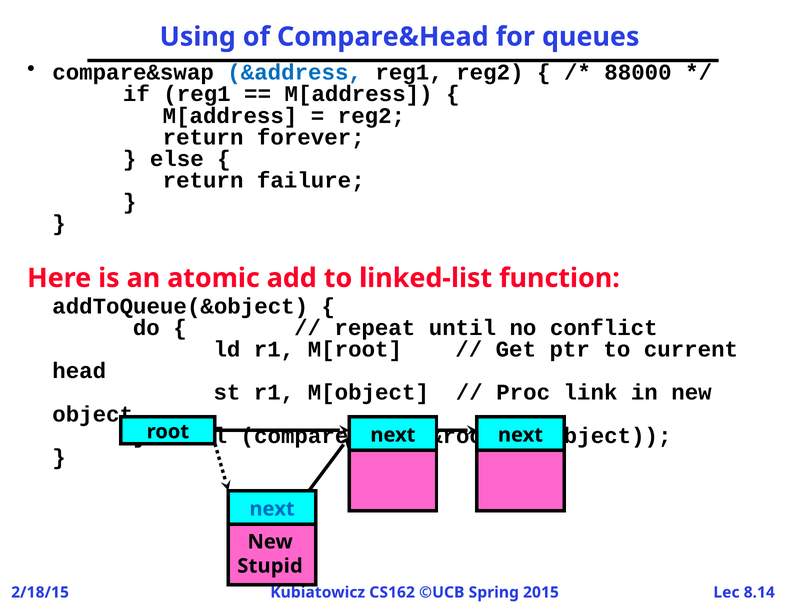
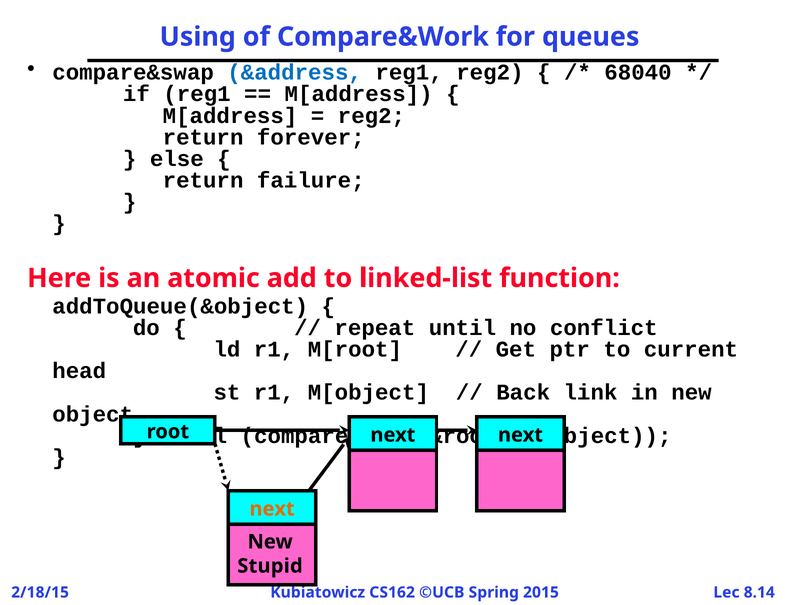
Compare&Head: Compare&Head -> Compare&Work
88000: 88000 -> 68040
Proc: Proc -> Back
next at (272, 508) colour: blue -> orange
